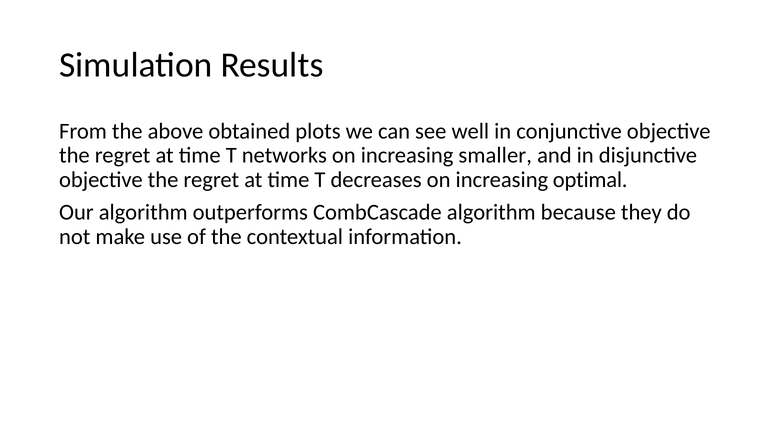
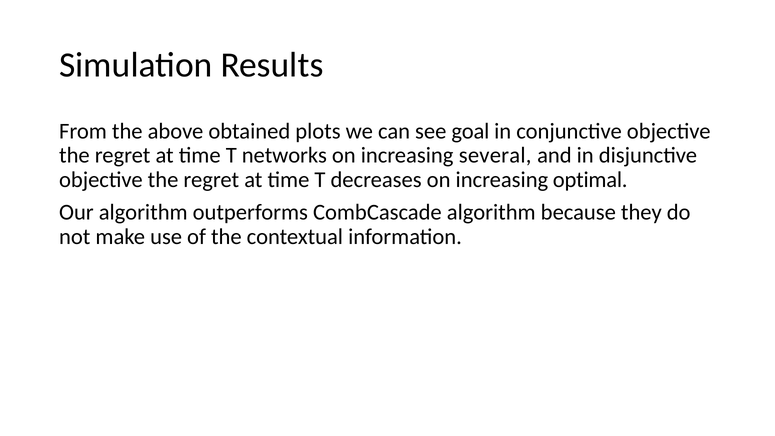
well: well -> goal
smaller: smaller -> several
